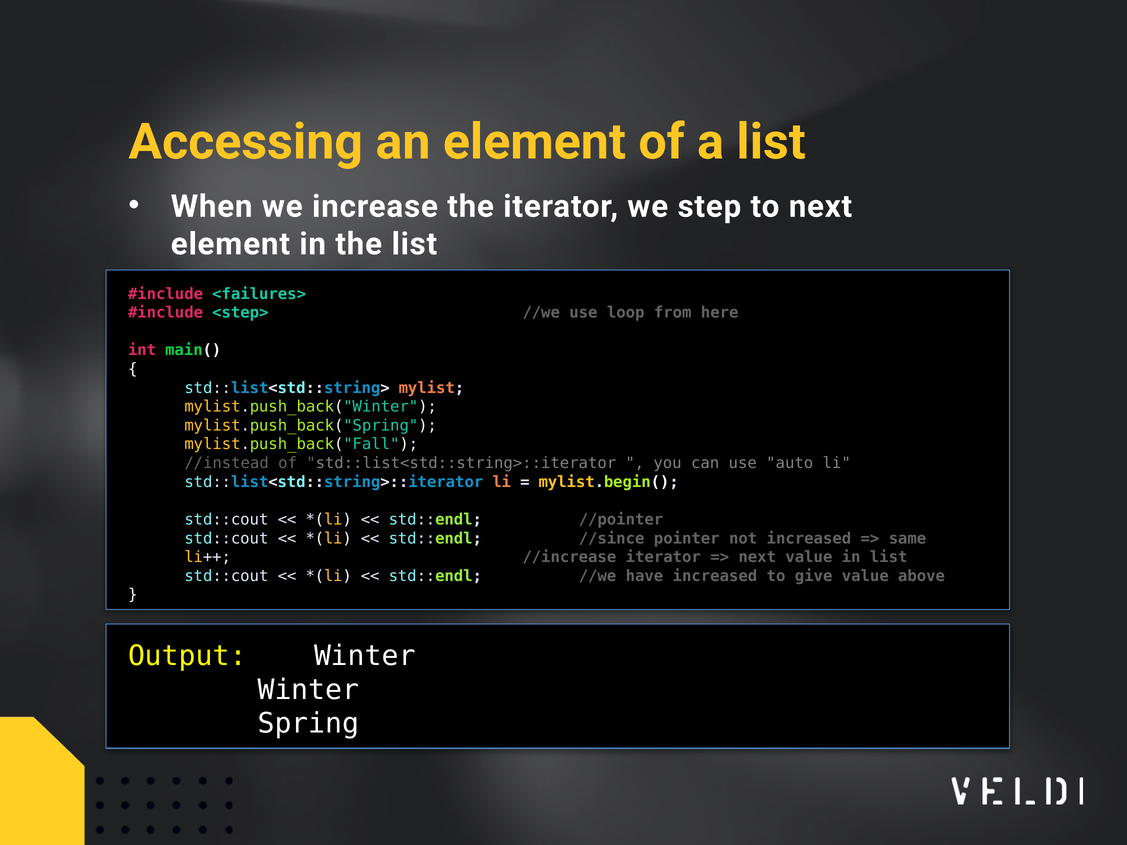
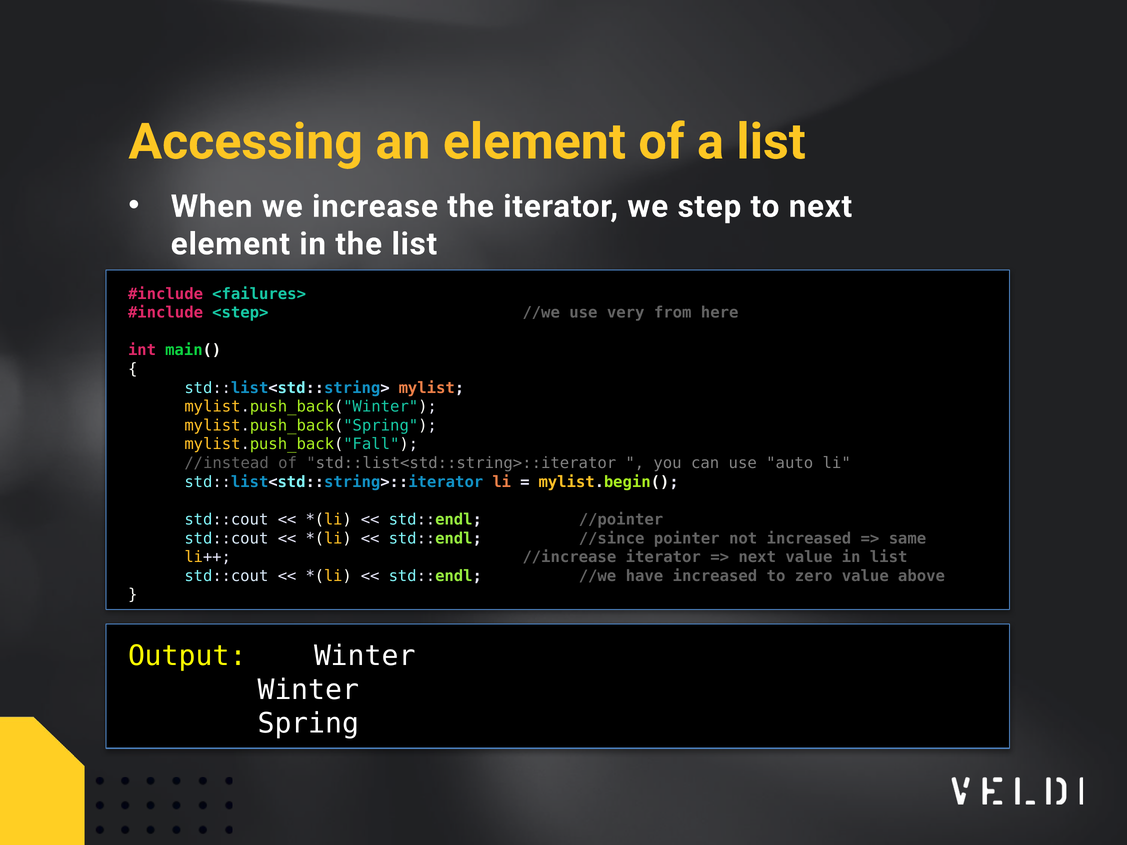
loop: loop -> very
give: give -> zero
